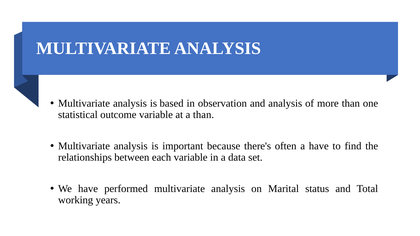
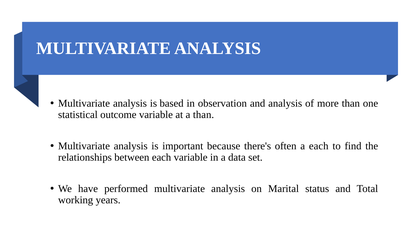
a have: have -> each
